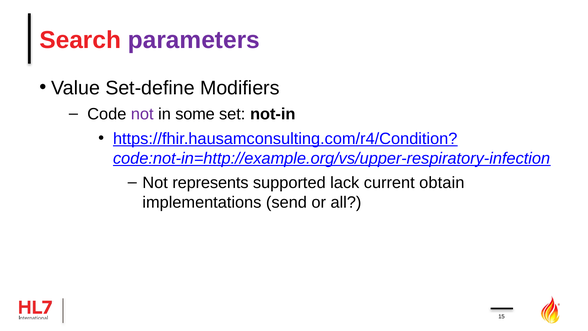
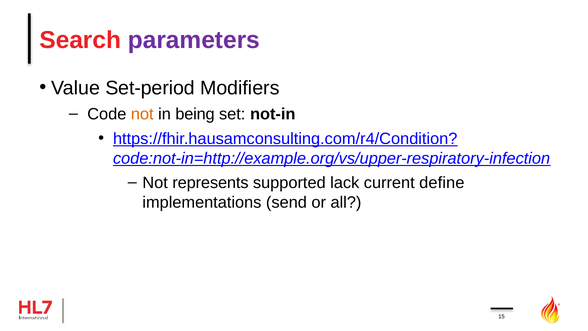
Set-define: Set-define -> Set-period
not at (142, 114) colour: purple -> orange
some: some -> being
obtain: obtain -> define
